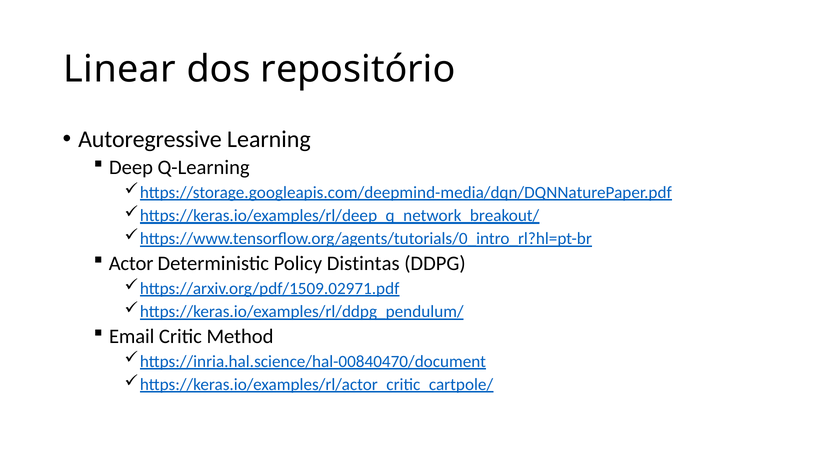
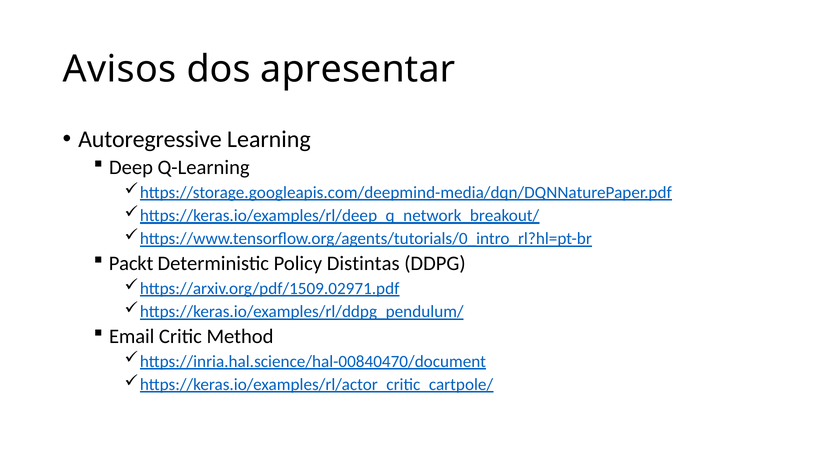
Linear: Linear -> Avisos
repositório: repositório -> apresentar
Actor: Actor -> Packt
